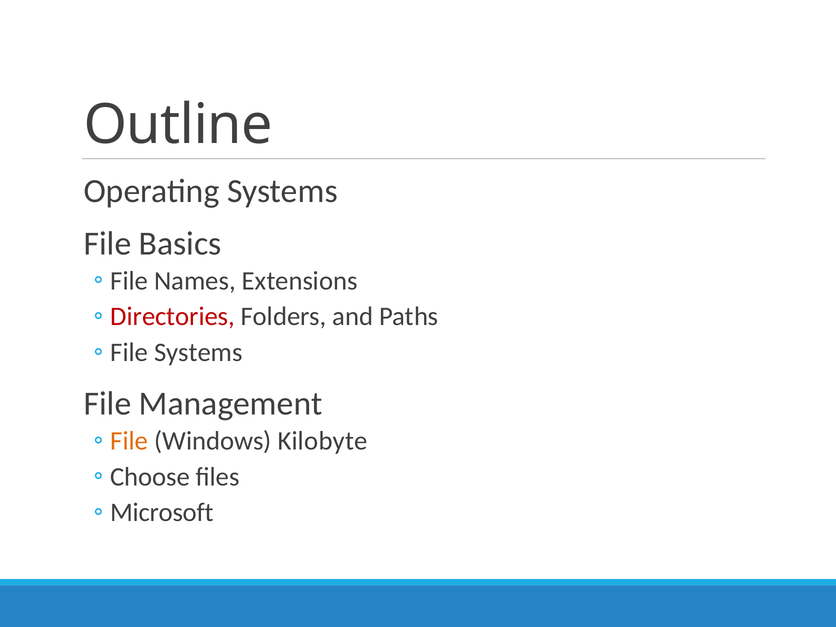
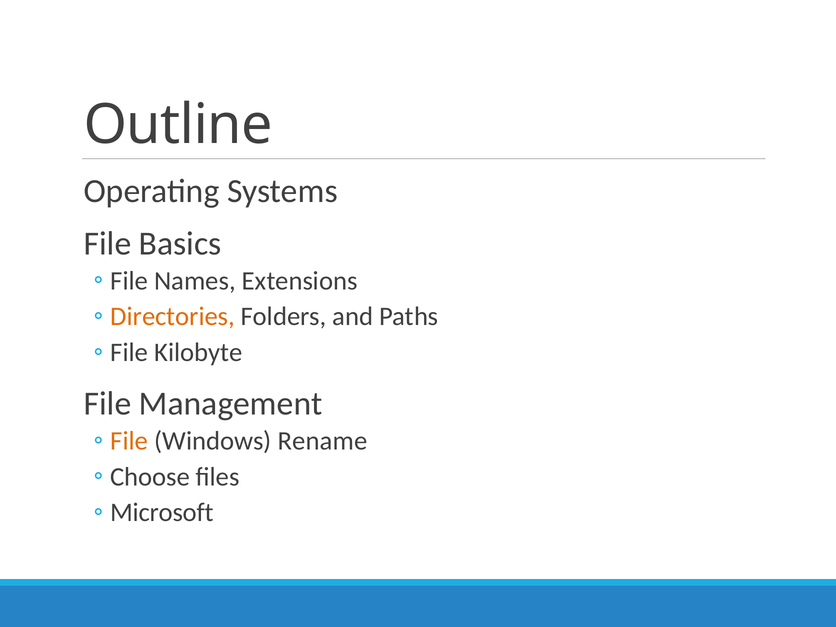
Directories colour: red -> orange
File Systems: Systems -> Kilobyte
Kilobyte: Kilobyte -> Rename
